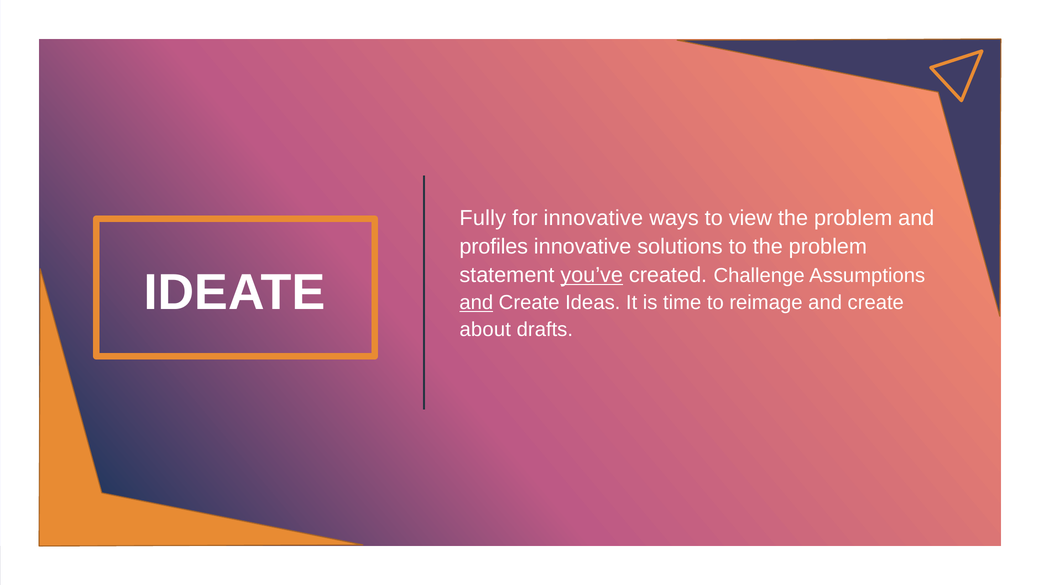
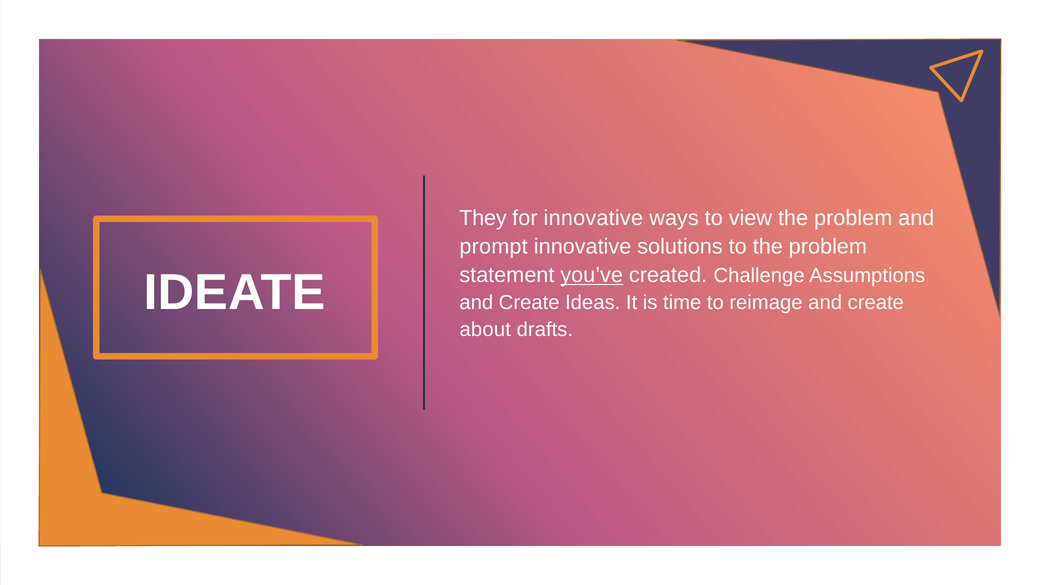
Fully: Fully -> They
profiles: profiles -> prompt
and at (476, 303) underline: present -> none
